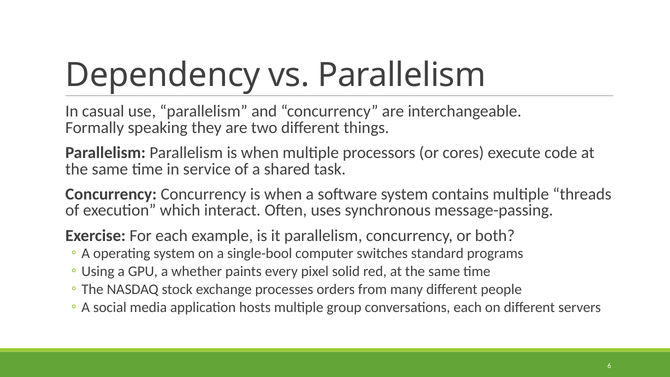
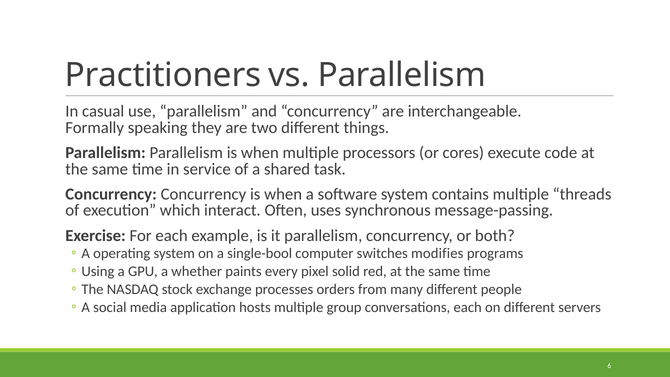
Dependency: Dependency -> Practitioners
standard: standard -> modifies
